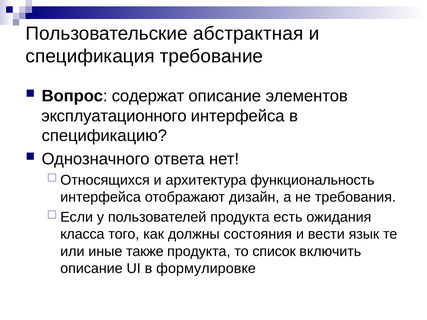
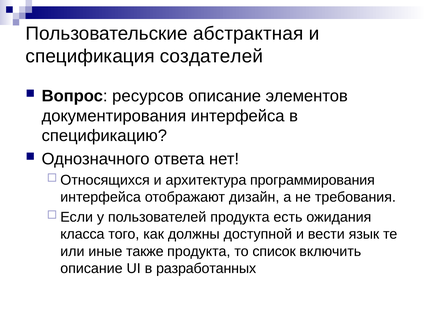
требование: требование -> создателей
содержат: содержат -> ресурсов
эксплуатационного: эксплуатационного -> документирования
функциональность: функциональность -> программирования
состояния: состояния -> доступной
формулировке: формулировке -> разработанных
